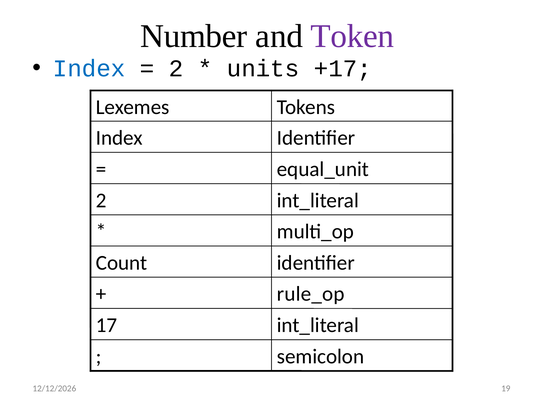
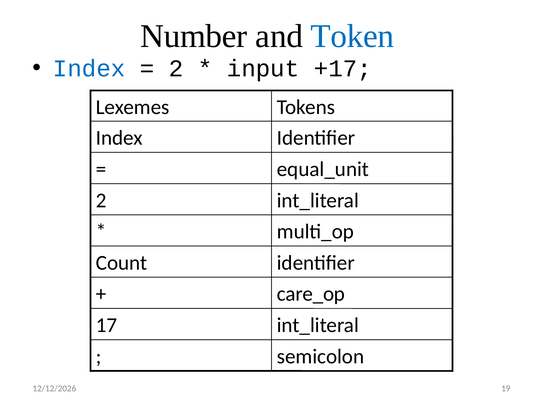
Token colour: purple -> blue
units: units -> input
rule_op: rule_op -> care_op
